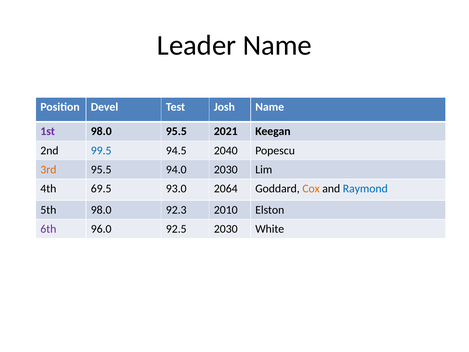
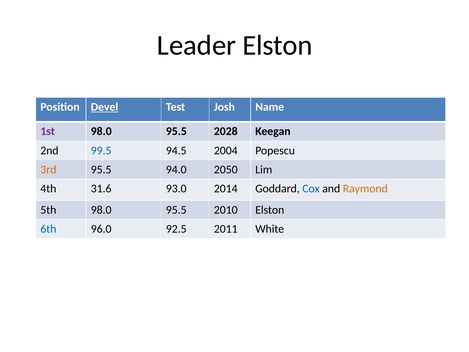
Leader Name: Name -> Elston
Devel underline: none -> present
2021: 2021 -> 2028
2040: 2040 -> 2004
94.0 2030: 2030 -> 2050
69.5: 69.5 -> 31.6
2064: 2064 -> 2014
Cox colour: orange -> blue
Raymond colour: blue -> orange
5th 98.0 92.3: 92.3 -> 95.5
6th colour: purple -> blue
92.5 2030: 2030 -> 2011
